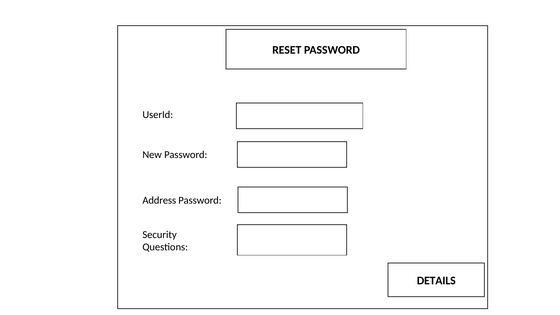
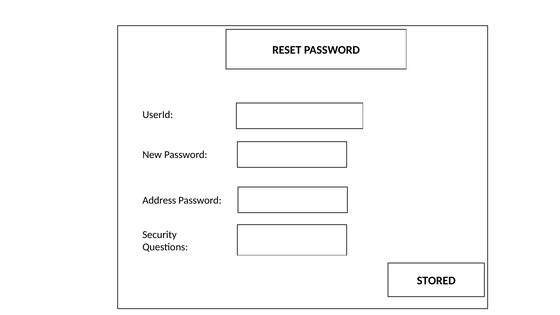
DETAILS: DETAILS -> STORED
